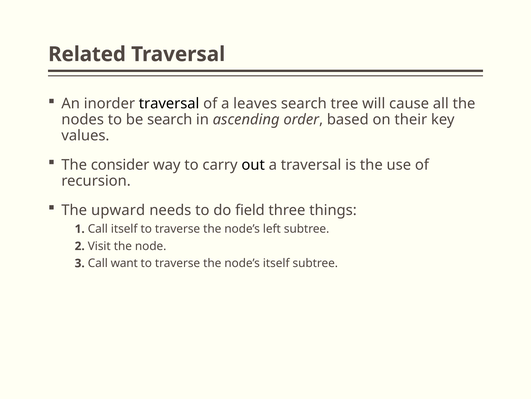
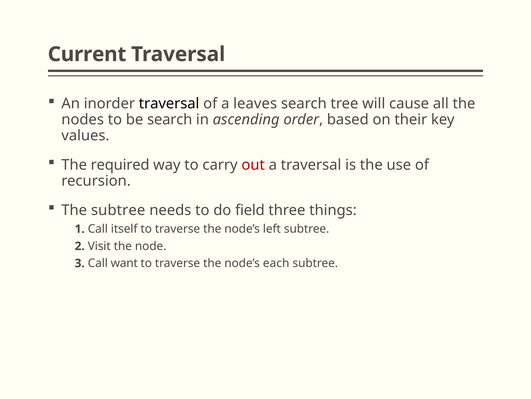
Related: Related -> Current
consider: consider -> required
out colour: black -> red
The upward: upward -> subtree
node’s itself: itself -> each
